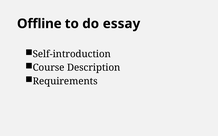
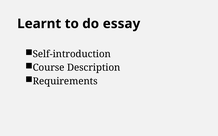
Offline: Offline -> Learnt
